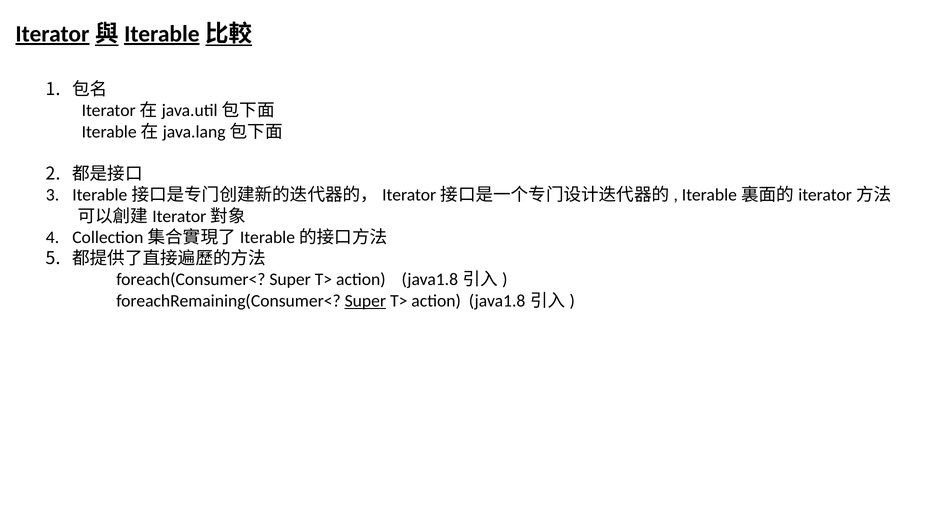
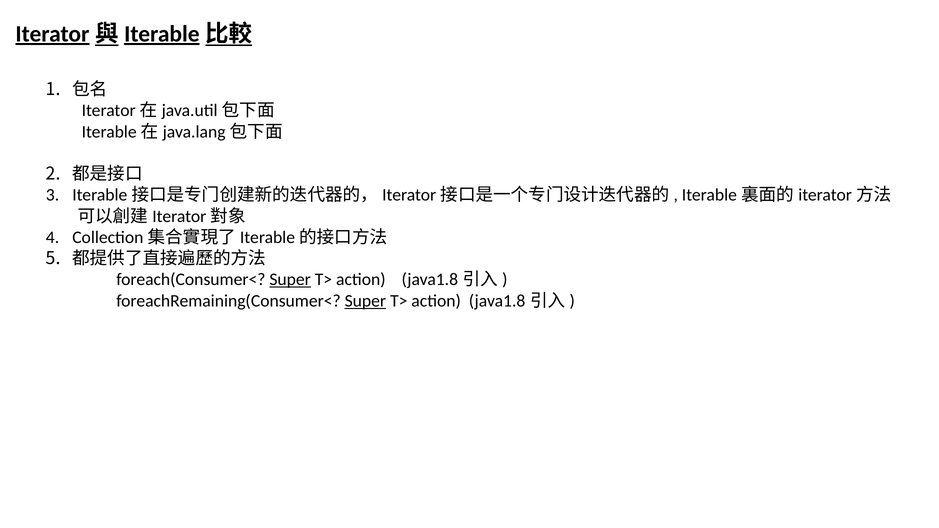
Super at (290, 280) underline: none -> present
